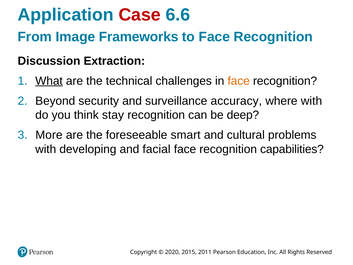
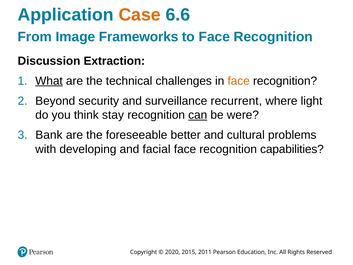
Case colour: red -> orange
accuracy: accuracy -> recurrent
where with: with -> light
can underline: none -> present
deep: deep -> were
More: More -> Bank
smart: smart -> better
